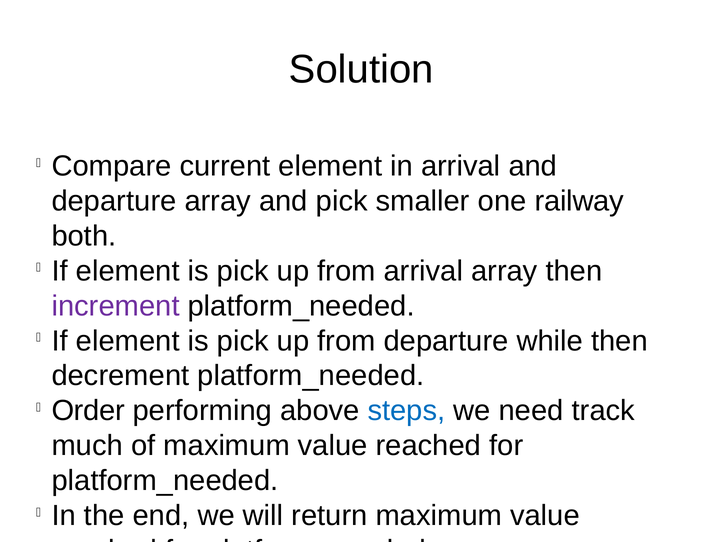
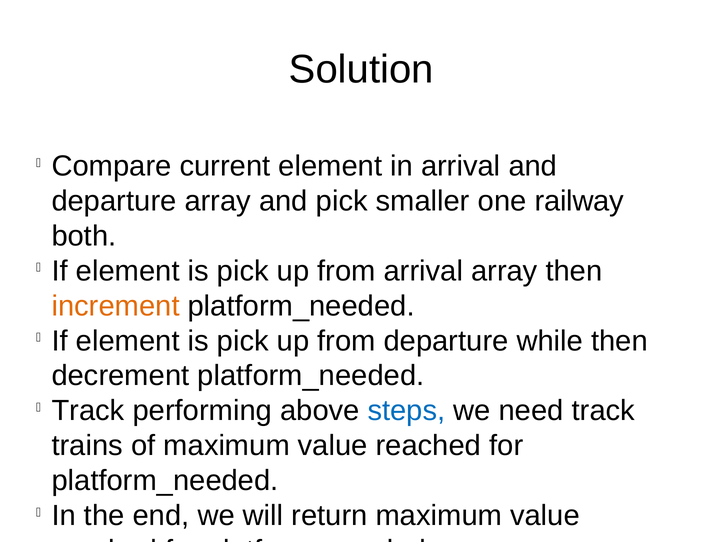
increment colour: purple -> orange
Order at (88, 411): Order -> Track
much: much -> trains
